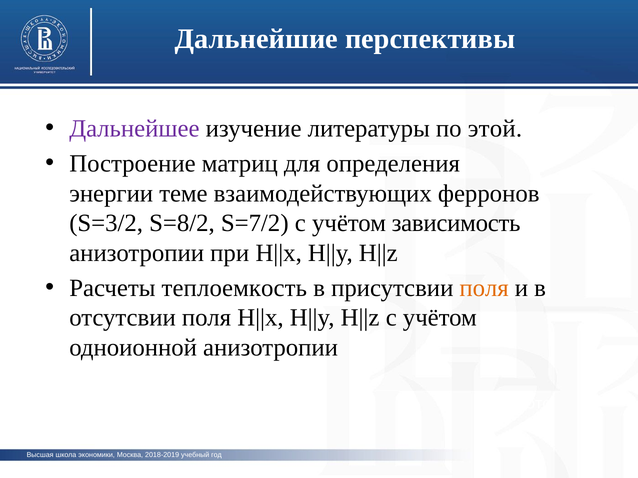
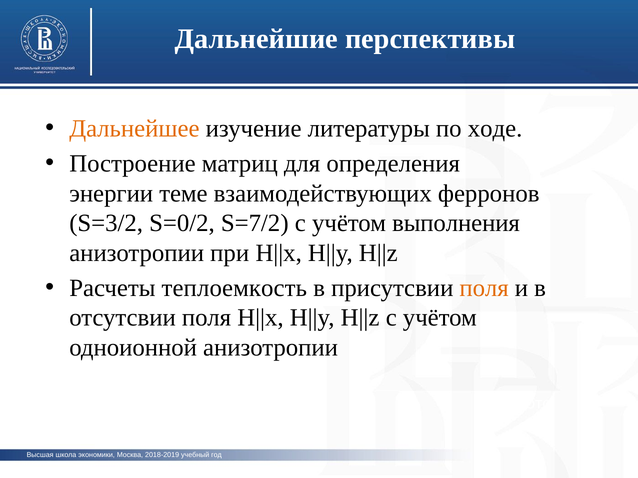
Дальнейшее colour: purple -> orange
этой: этой -> ходе
S=8/2: S=8/2 -> S=0/2
зависимость: зависимость -> выполнения
